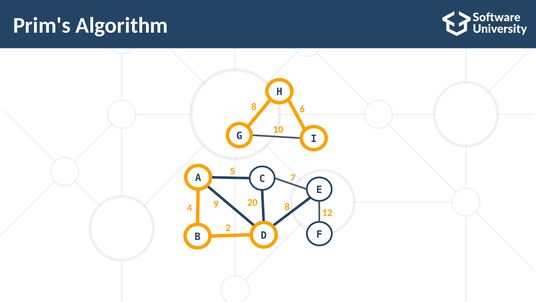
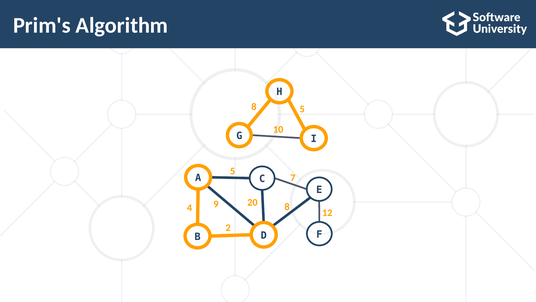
8 6: 6 -> 5
